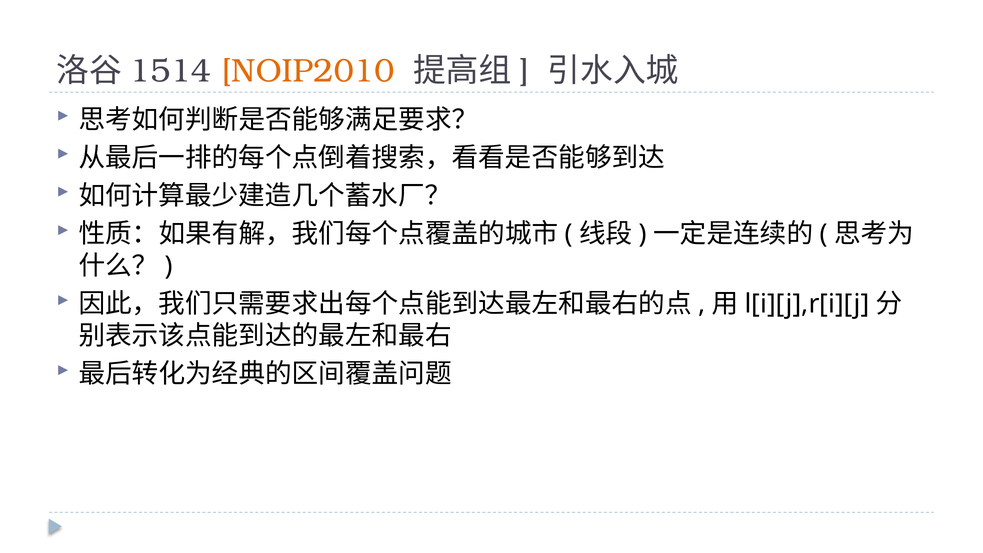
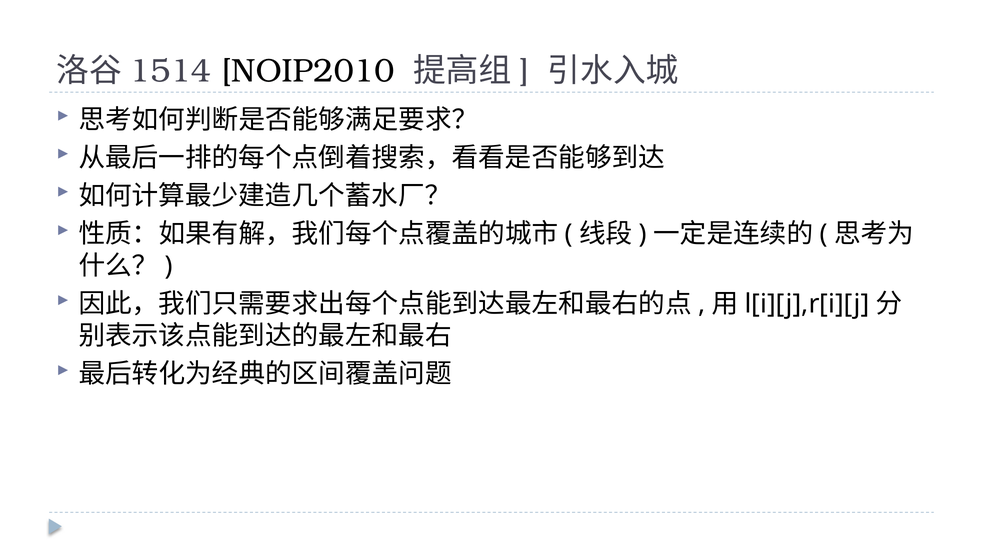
NOIP2010 colour: orange -> black
